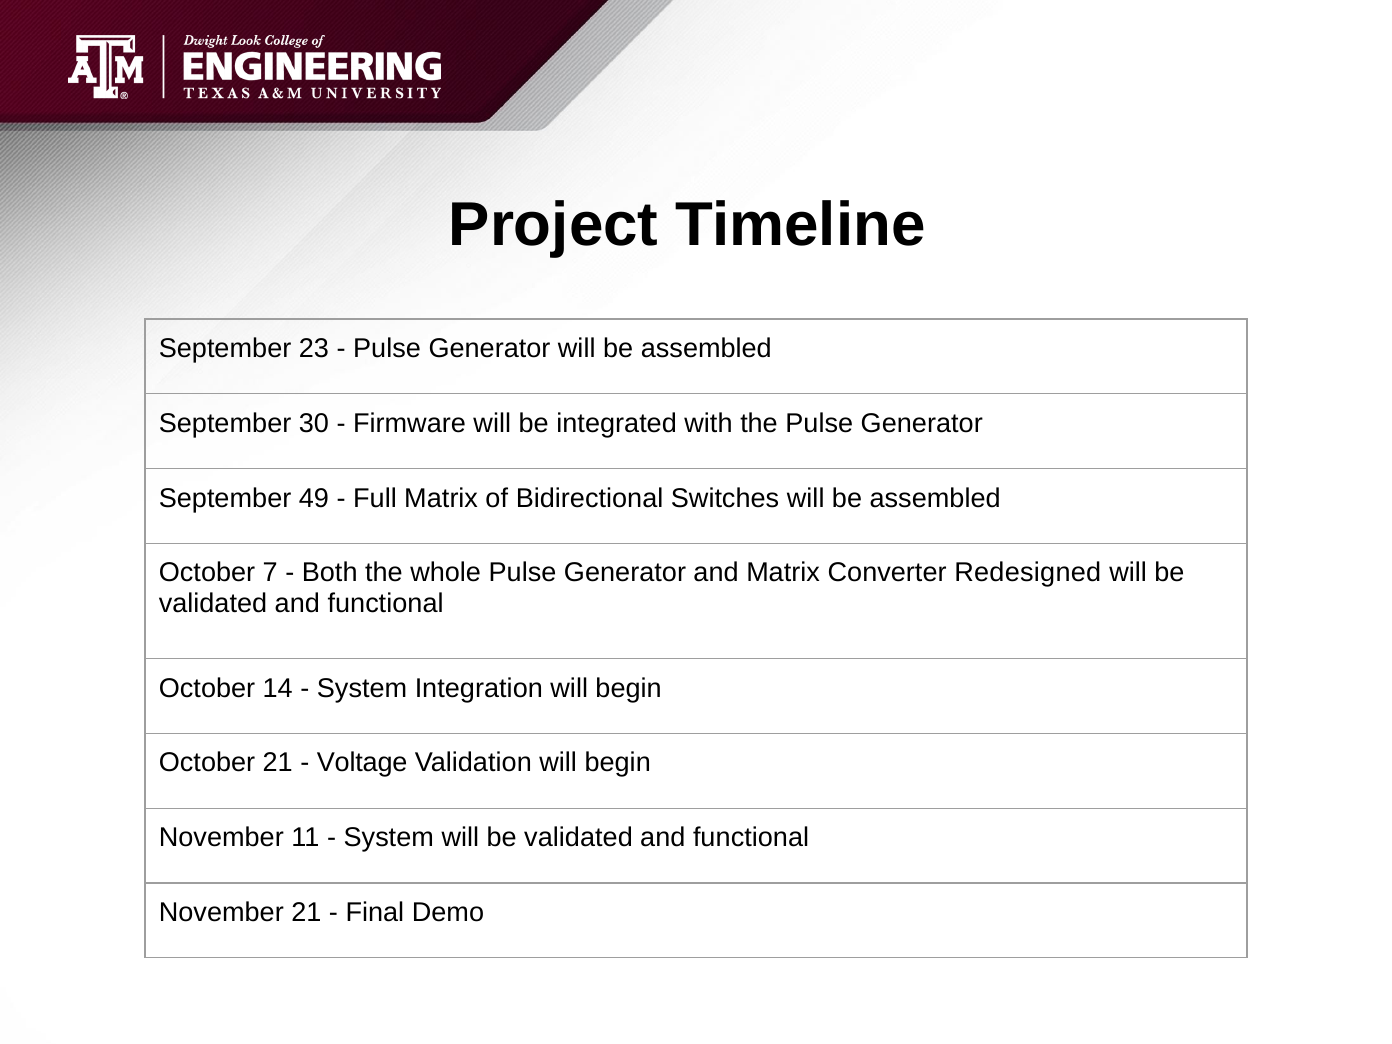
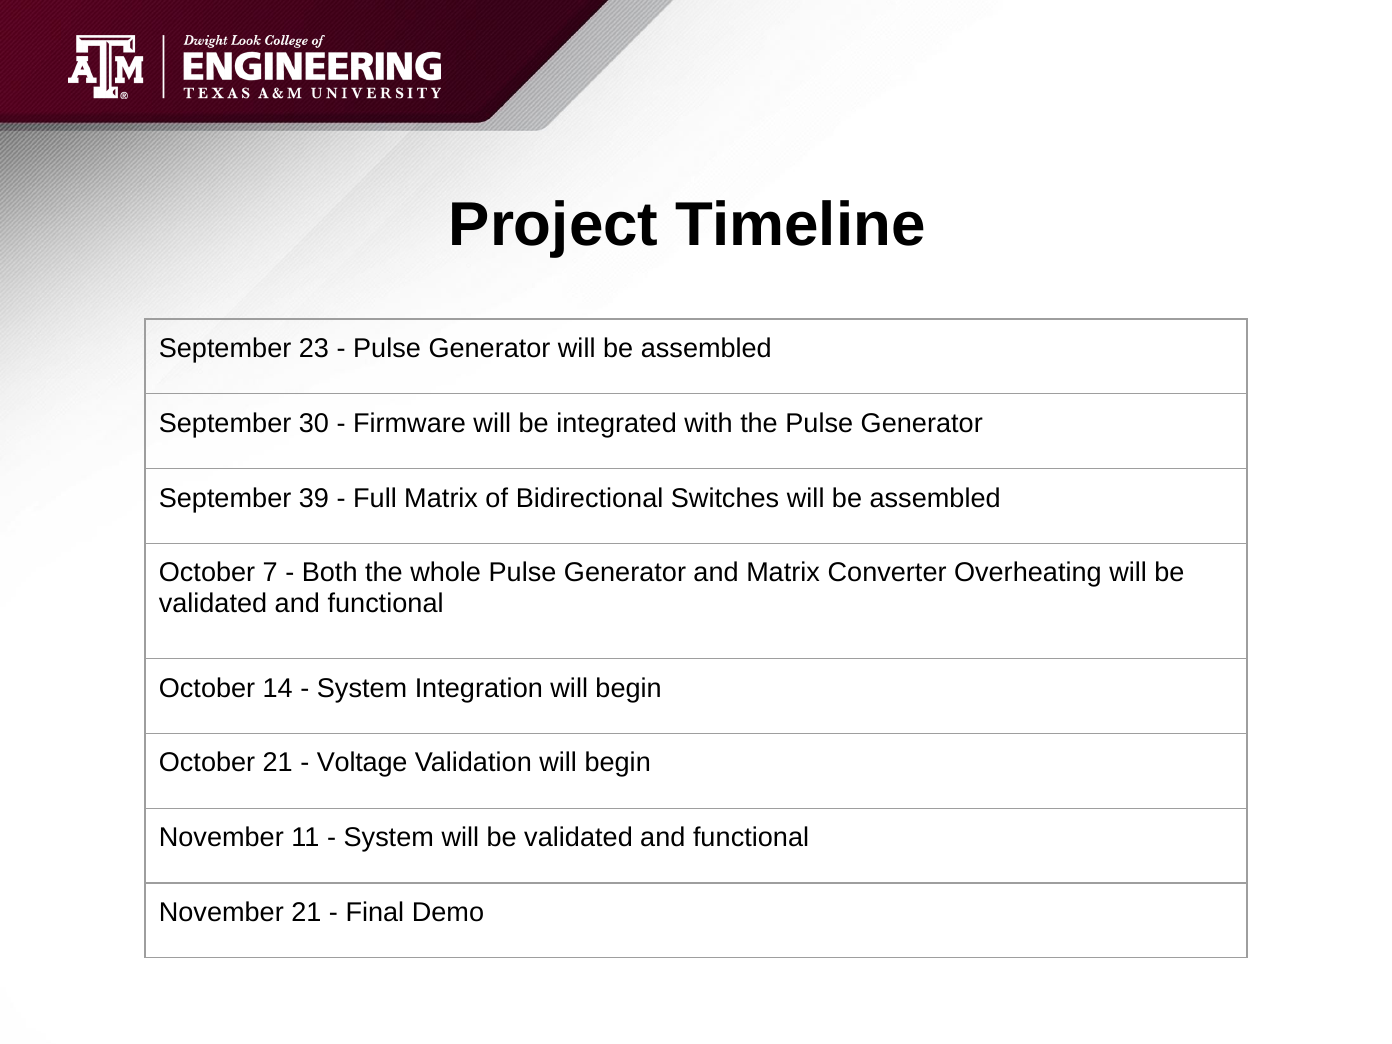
49: 49 -> 39
Redesigned: Redesigned -> Overheating
